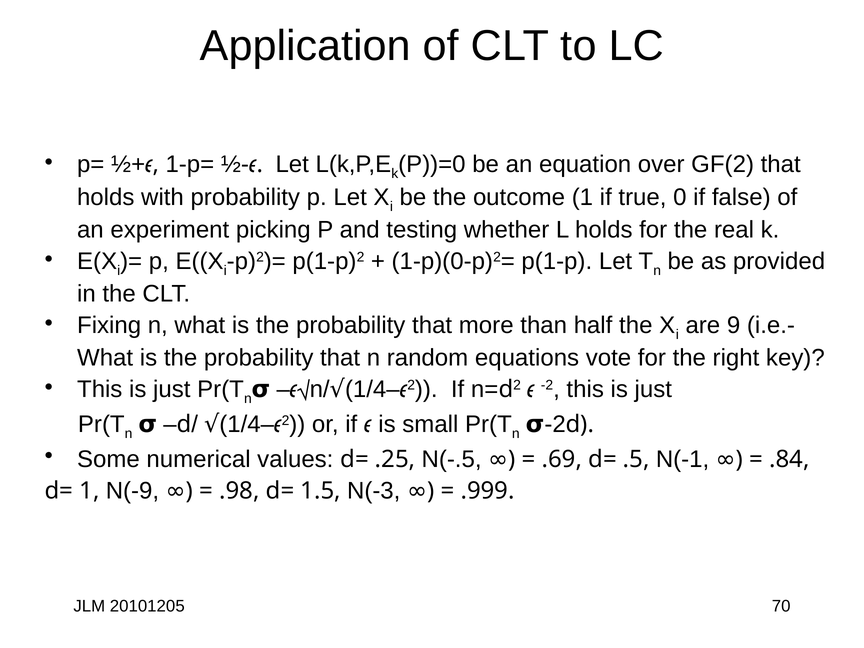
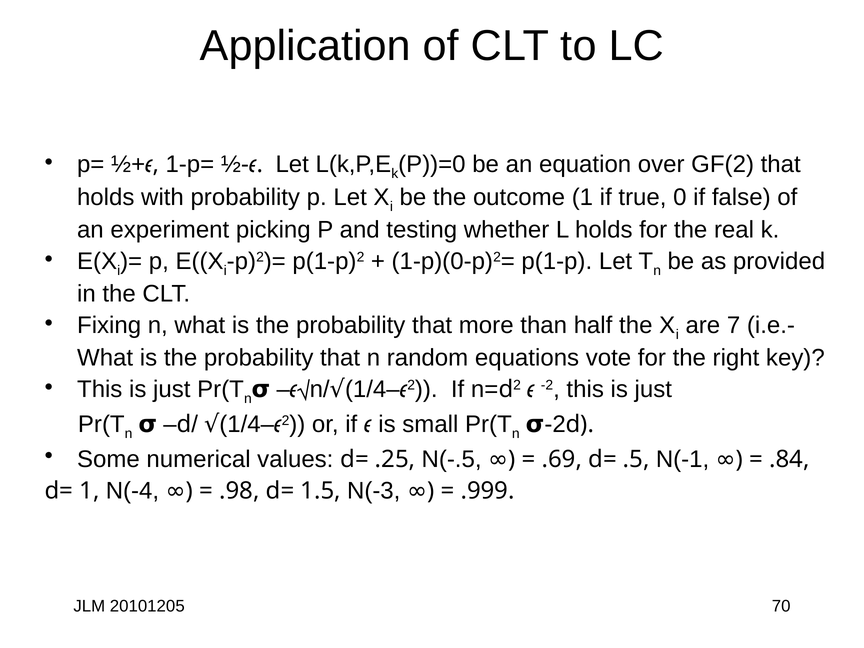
9: 9 -> 7
N(-9: N(-9 -> N(-4
